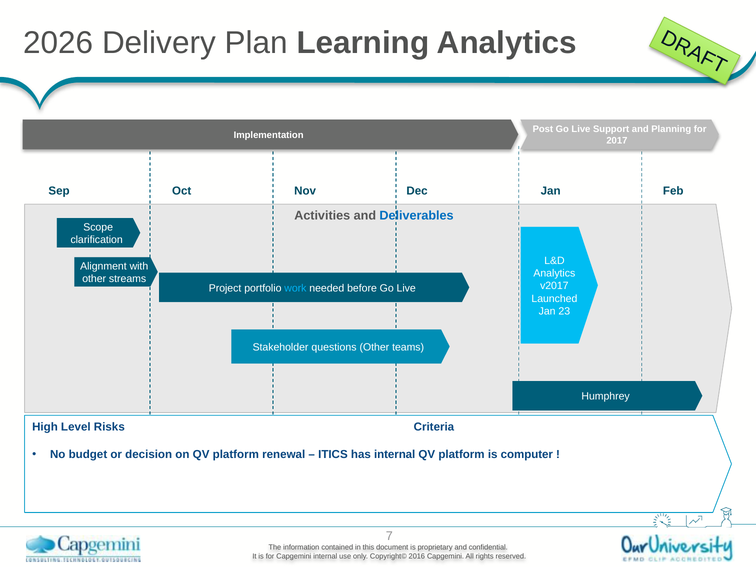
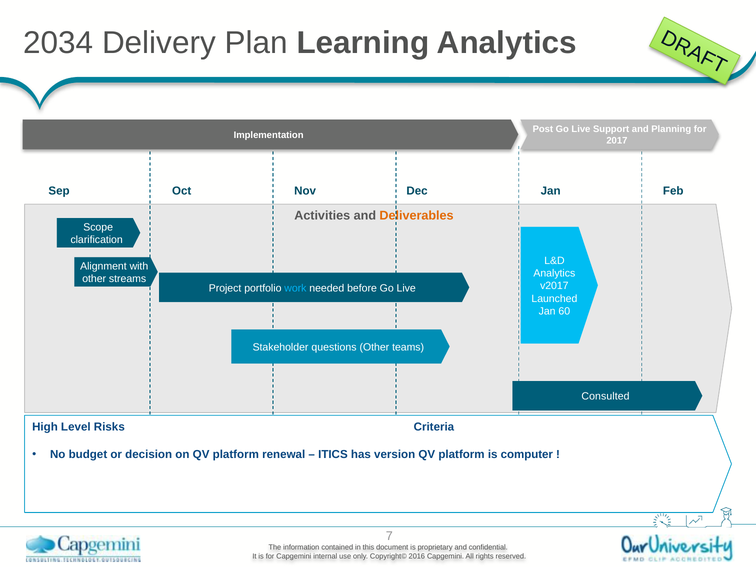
2026: 2026 -> 2034
Deliverables colour: blue -> orange
23: 23 -> 60
Humphrey: Humphrey -> Consulted
has internal: internal -> version
